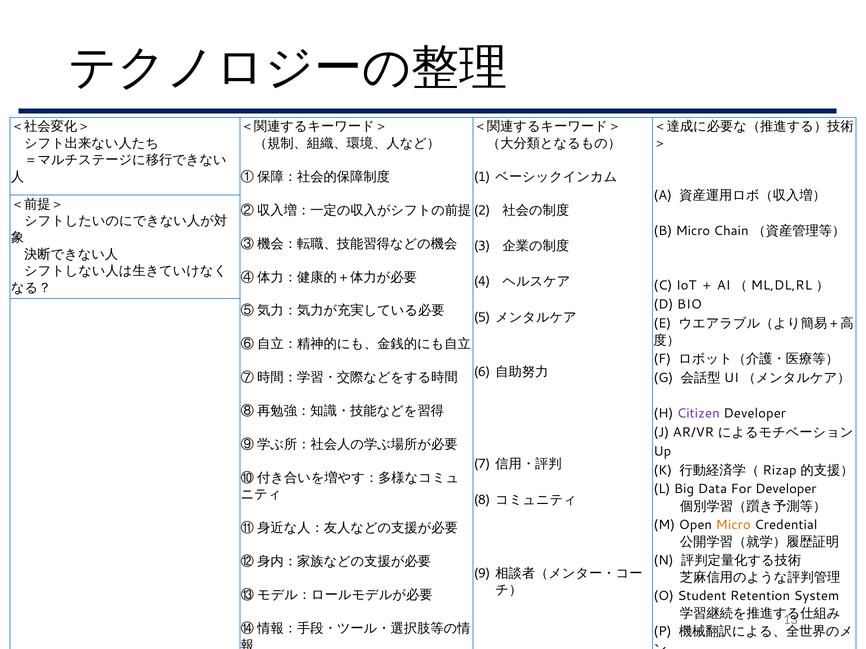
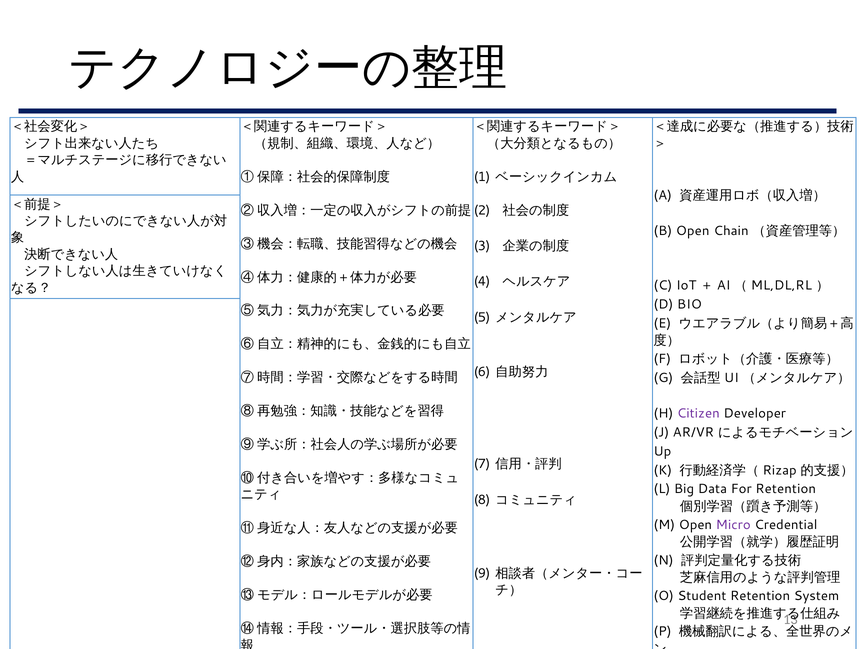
B Micro: Micro -> Open
For Developer: Developer -> Retention
Micro at (733, 525) colour: orange -> purple
